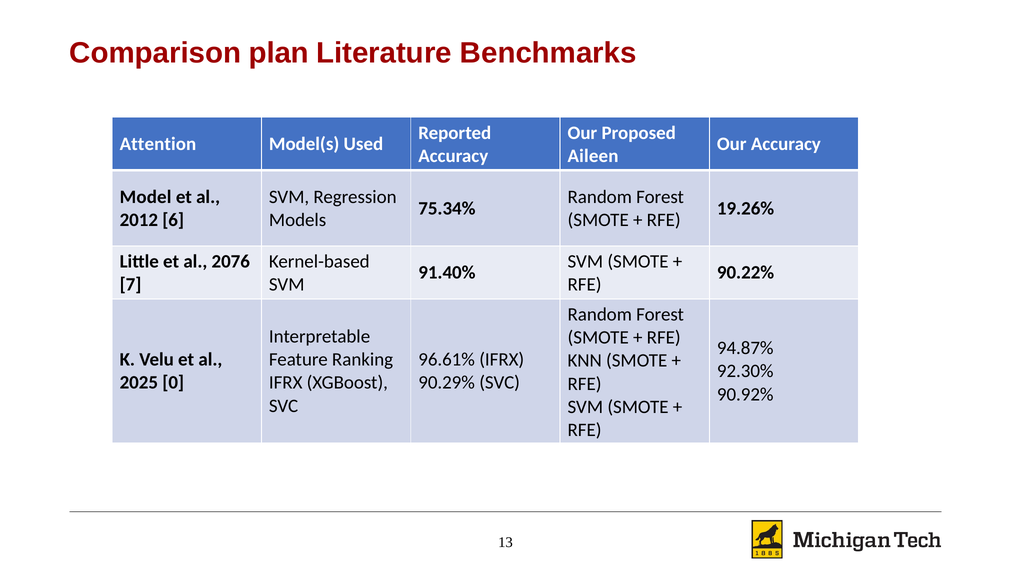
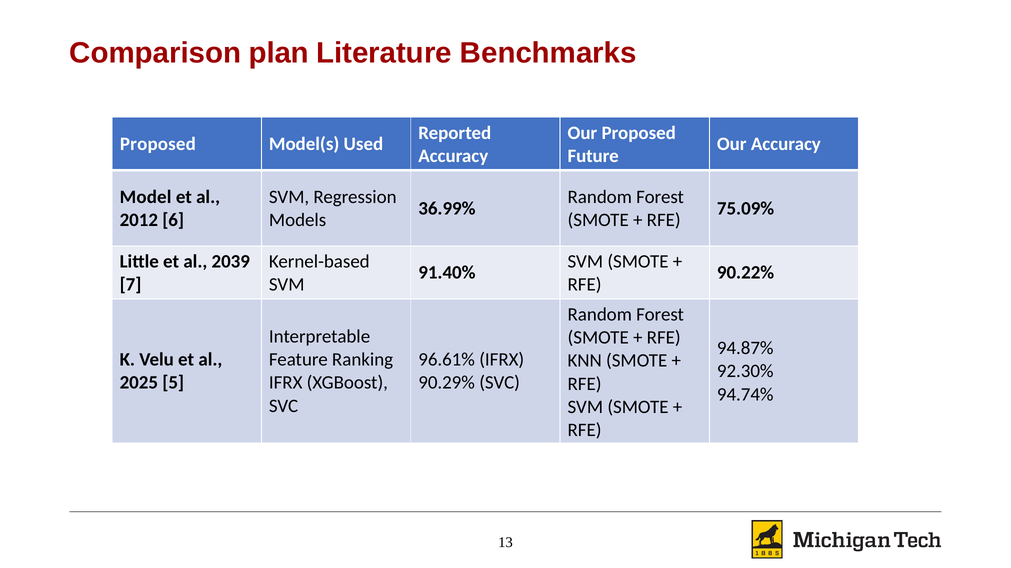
Attention at (158, 144): Attention -> Proposed
Aileen: Aileen -> Future
75.34%: 75.34% -> 36.99%
19.26%: 19.26% -> 75.09%
2076: 2076 -> 2039
0: 0 -> 5
90.92%: 90.92% -> 94.74%
